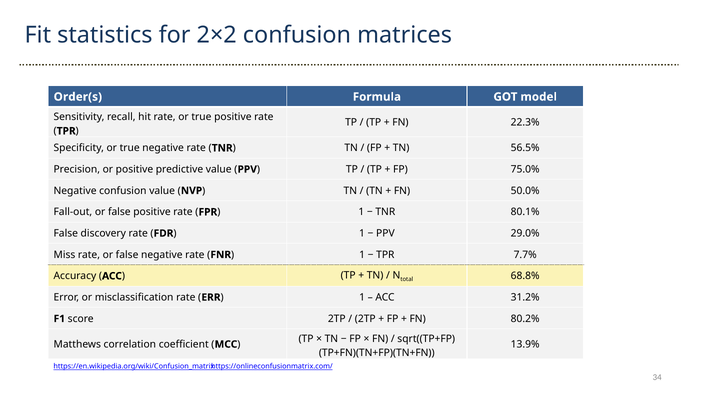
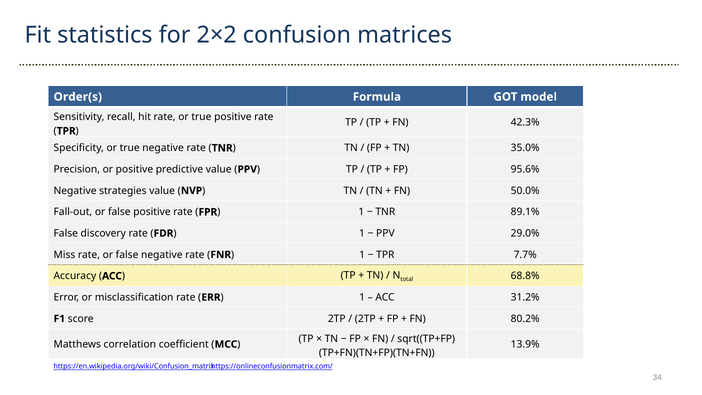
22.3%: 22.3% -> 42.3%
56.5%: 56.5% -> 35.0%
75.0%: 75.0% -> 95.6%
Negative confusion: confusion -> strategies
80.1%: 80.1% -> 89.1%
